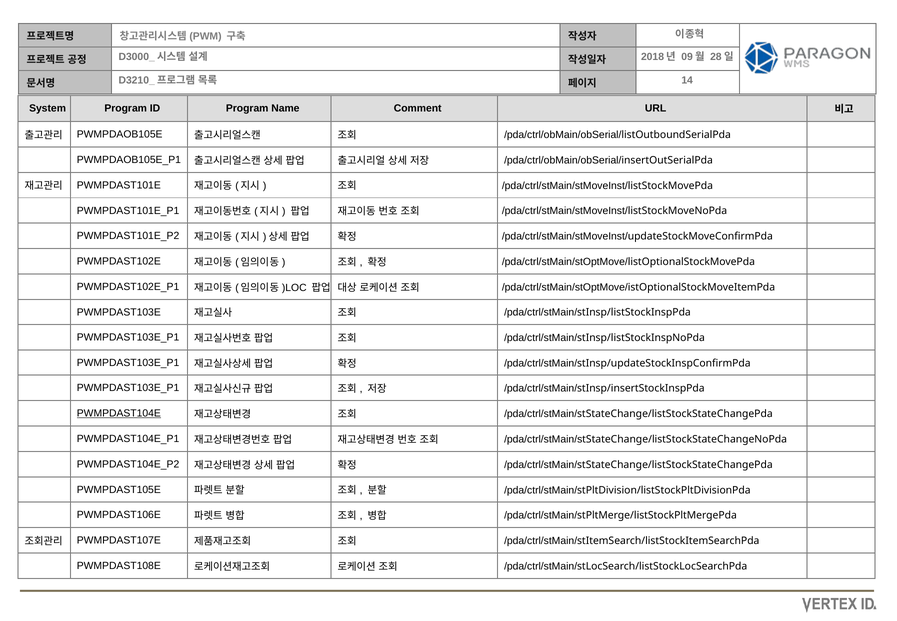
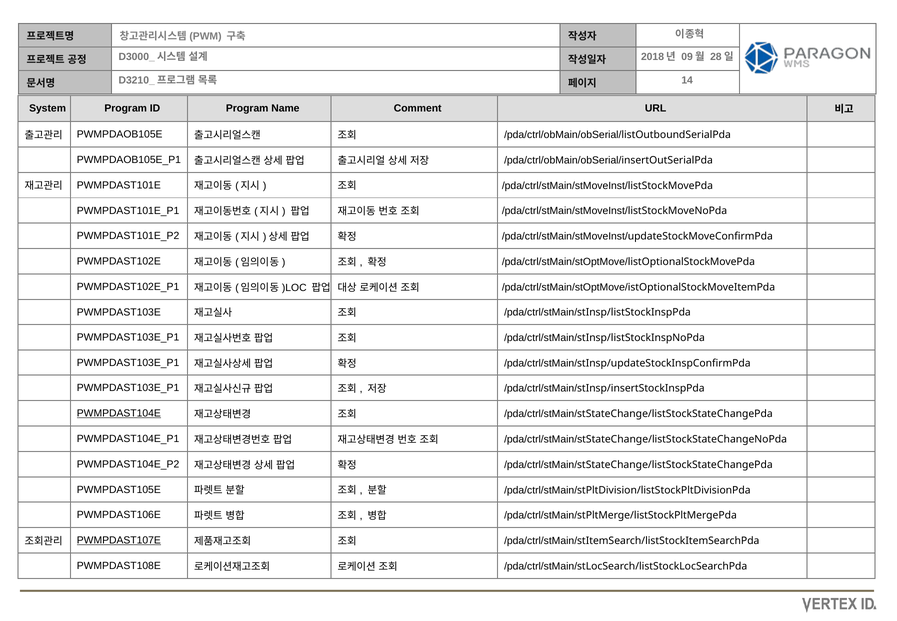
PWMPDAST107E underline: none -> present
